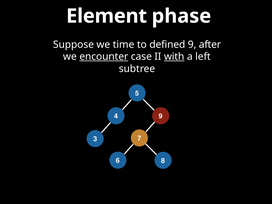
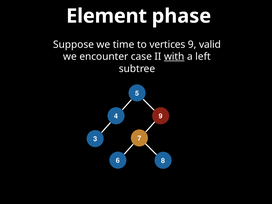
defined: defined -> vertices
after: after -> valid
encounter underline: present -> none
